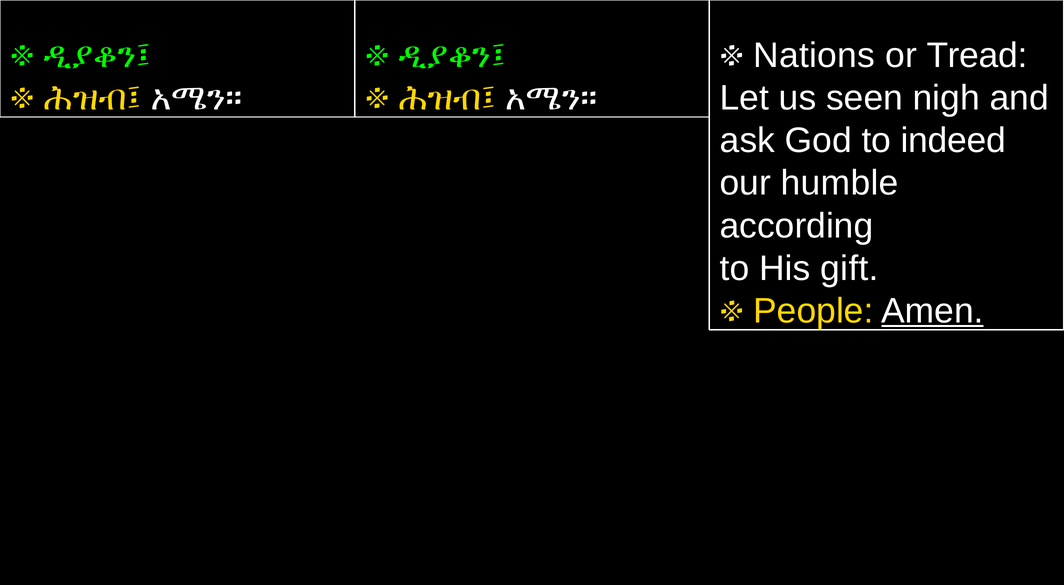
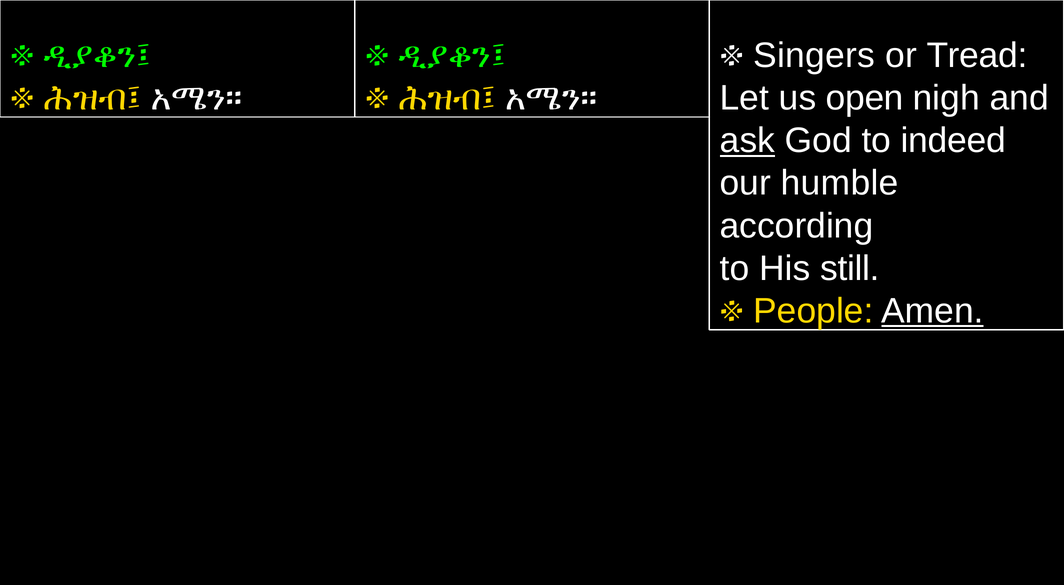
Nations: Nations -> Singers
seen: seen -> open
ask underline: none -> present
gift: gift -> still
